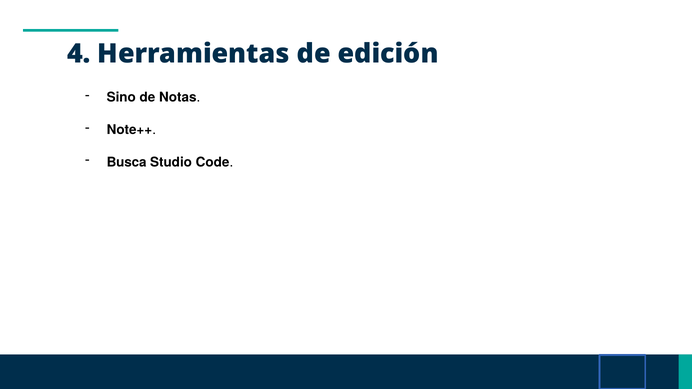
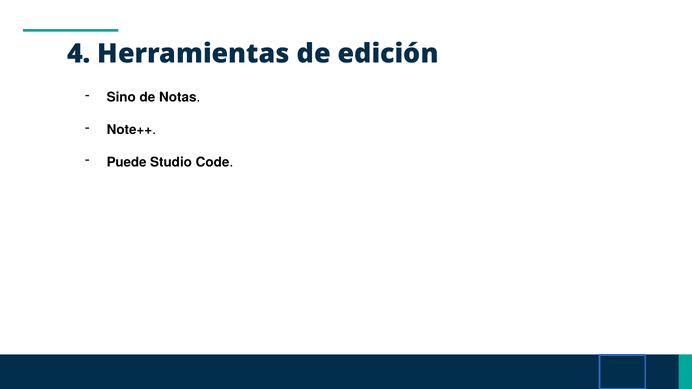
Busca: Busca -> Puede
